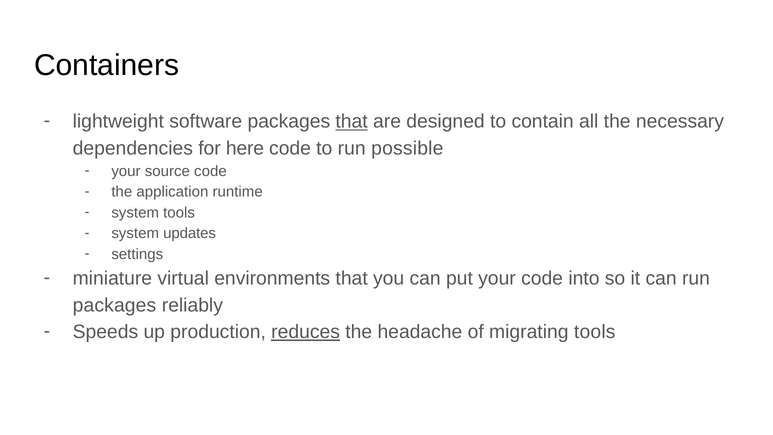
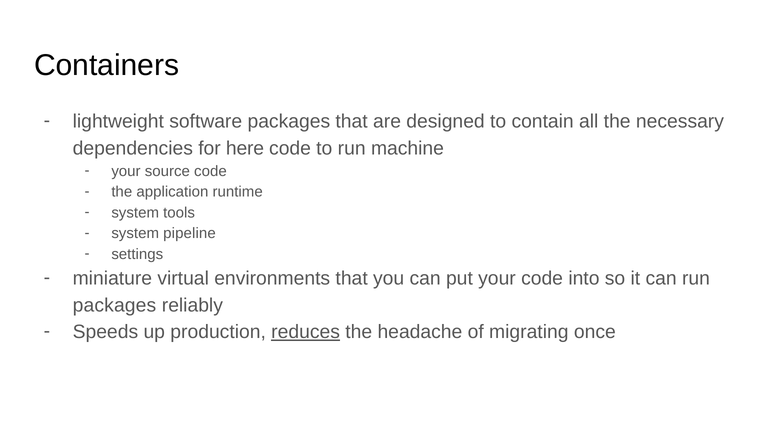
that at (352, 122) underline: present -> none
possible: possible -> machine
updates: updates -> pipeline
migrating tools: tools -> once
